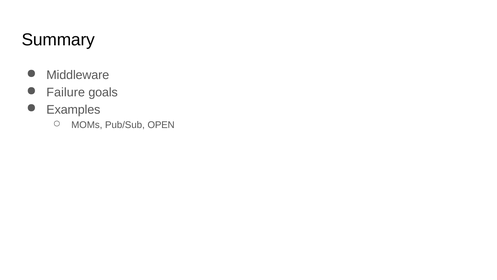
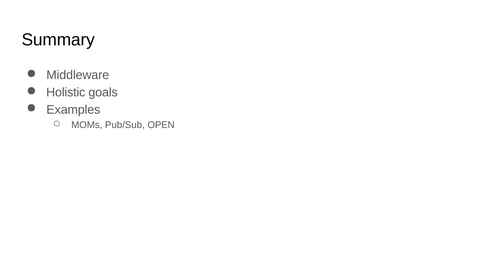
Failure: Failure -> Holistic
